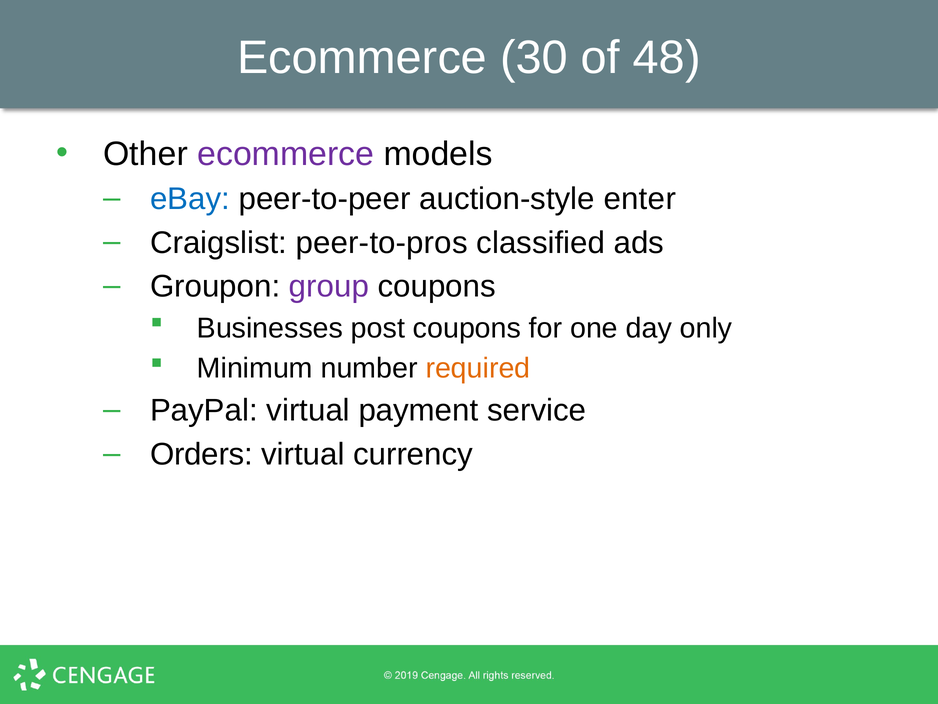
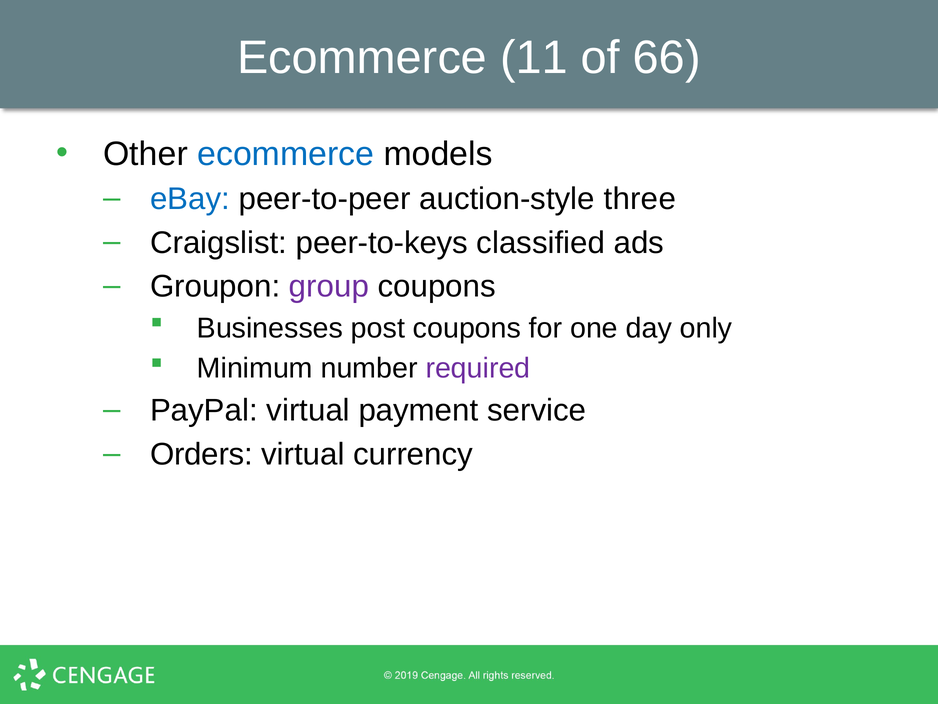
30: 30 -> 11
48: 48 -> 66
ecommerce at (286, 154) colour: purple -> blue
enter: enter -> three
peer-to-pros: peer-to-pros -> peer-to-keys
required colour: orange -> purple
